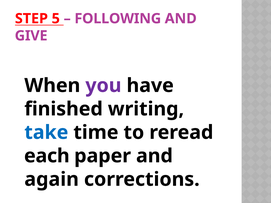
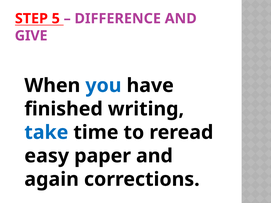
FOLLOWING: FOLLOWING -> DIFFERENCE
you colour: purple -> blue
each: each -> easy
